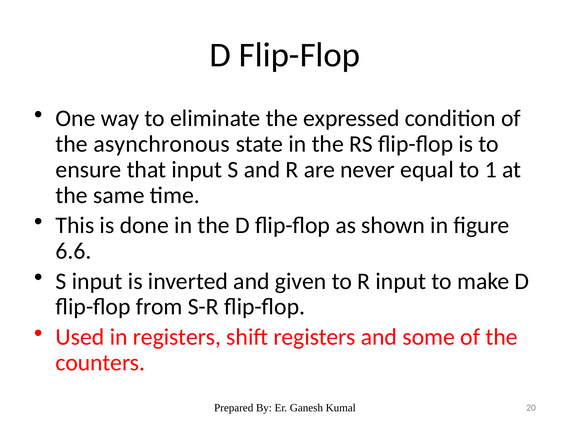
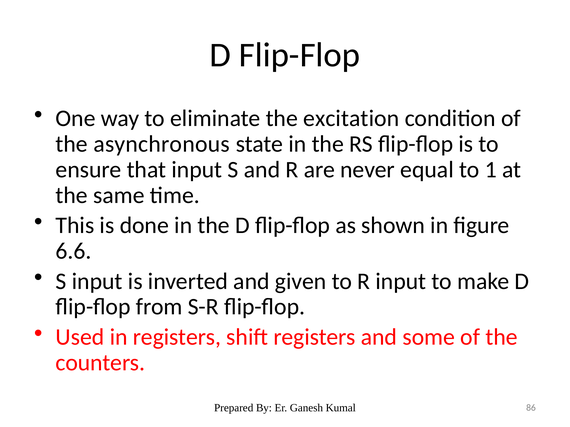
expressed: expressed -> excitation
20: 20 -> 86
